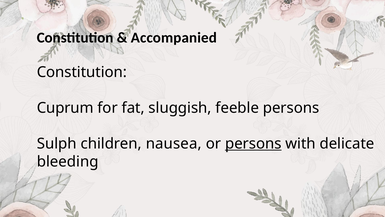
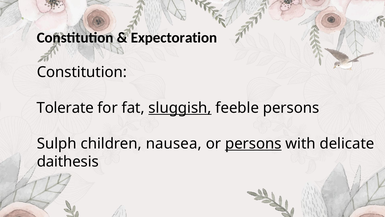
Accompanied: Accompanied -> Expectoration
Cuprum: Cuprum -> Tolerate
sluggish underline: none -> present
bleeding: bleeding -> daithesis
